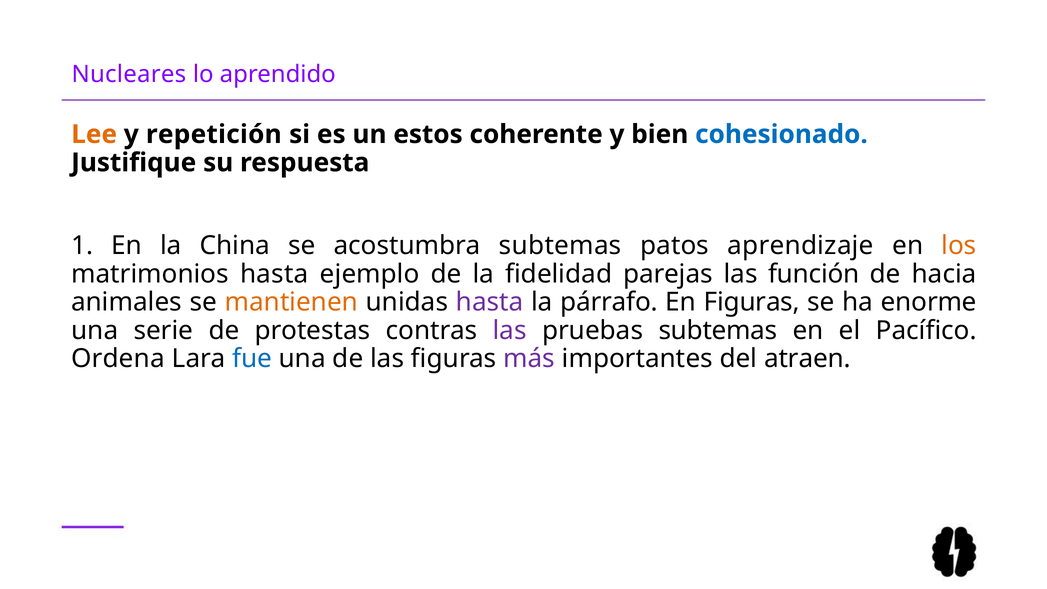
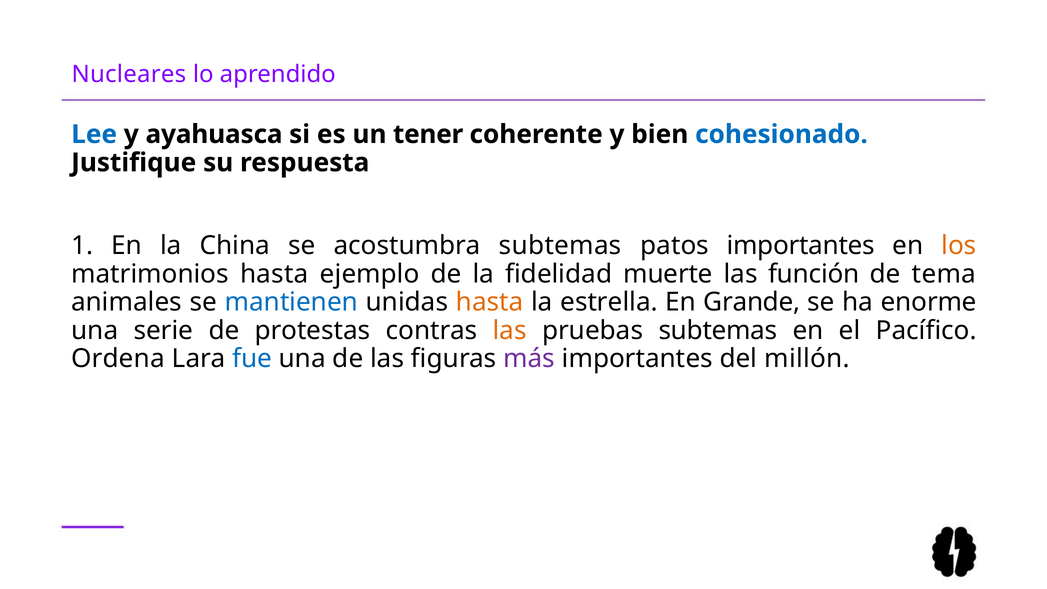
Lee colour: orange -> blue
repetición: repetición -> ayahuasca
estos: estos -> tener
patos aprendizaje: aprendizaje -> importantes
parejas: parejas -> muerte
hacia: hacia -> tema
mantienen colour: orange -> blue
hasta at (490, 302) colour: purple -> orange
párrafo: párrafo -> estrella
En Figuras: Figuras -> Grande
las at (510, 330) colour: purple -> orange
atraen: atraen -> millón
